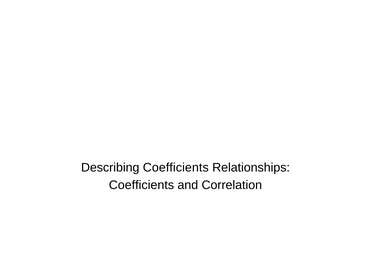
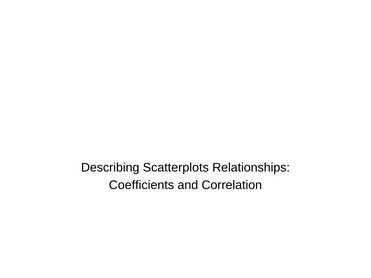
Describing Coefficients: Coefficients -> Scatterplots
